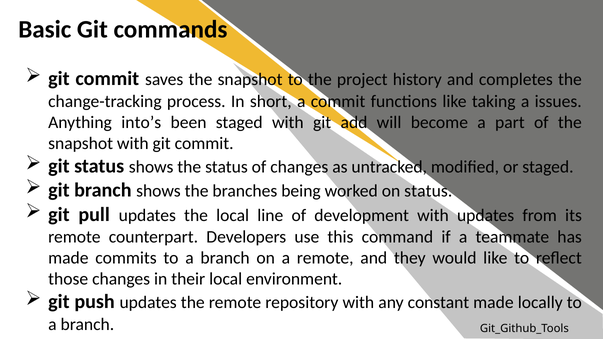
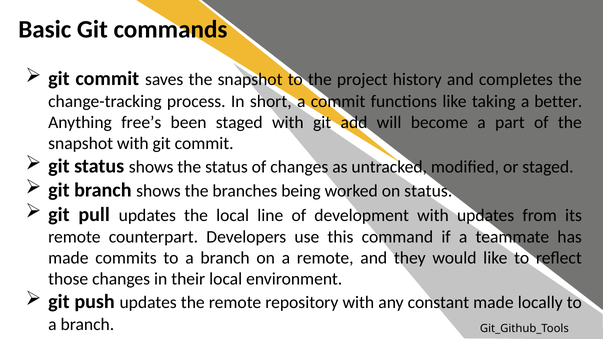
issues: issues -> better
into’s: into’s -> free’s
